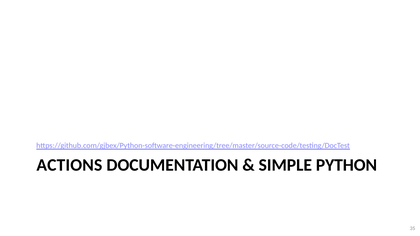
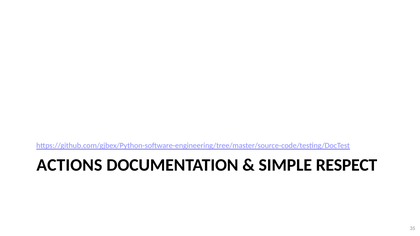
PYTHON: PYTHON -> RESPECT
